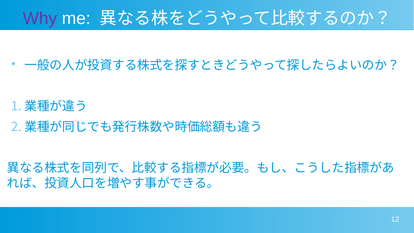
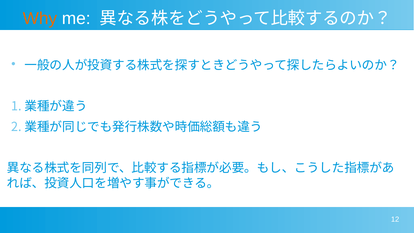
Why colour: purple -> orange
